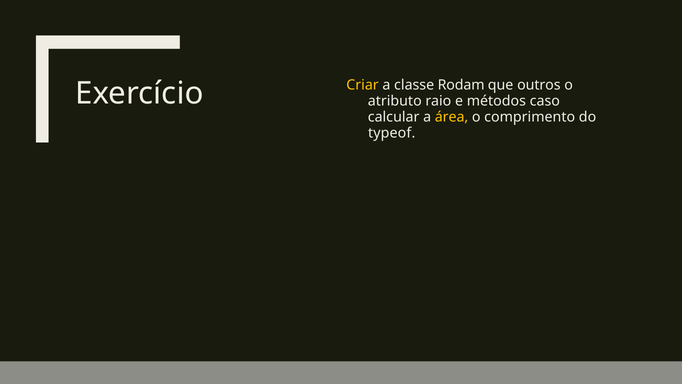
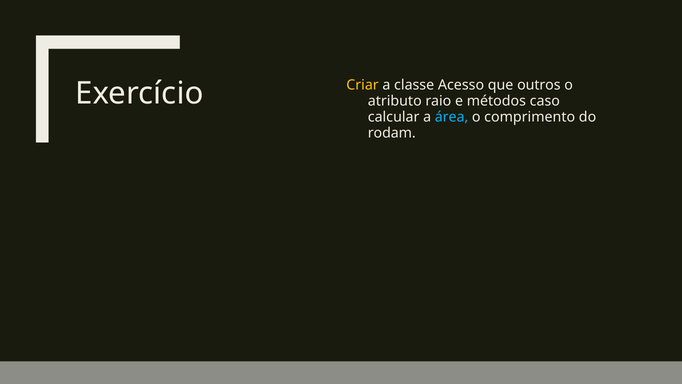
Rodam: Rodam -> Acesso
área colour: yellow -> light blue
typeof: typeof -> rodam
